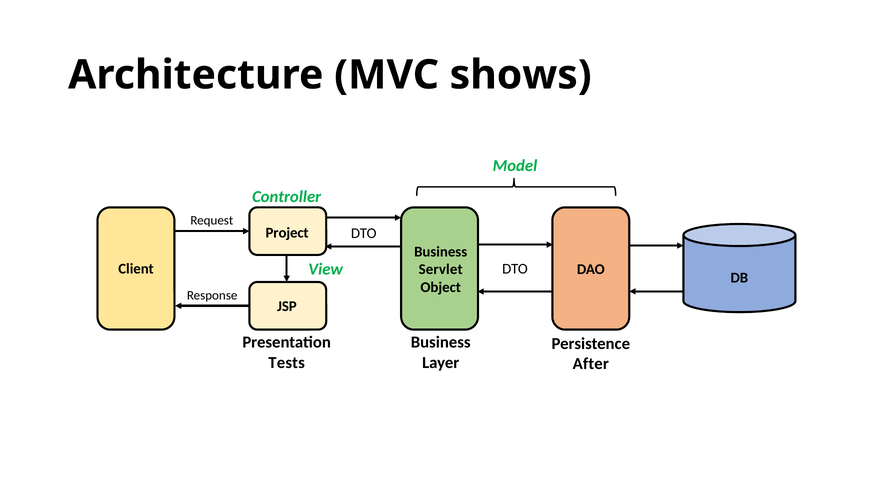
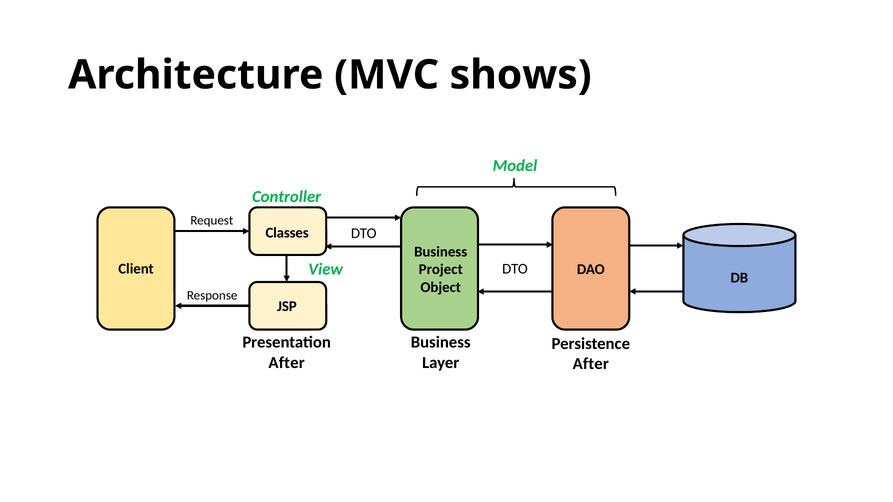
Project: Project -> Classes
Servlet: Servlet -> Project
Tests at (287, 363): Tests -> After
